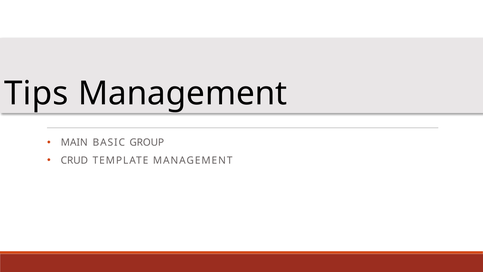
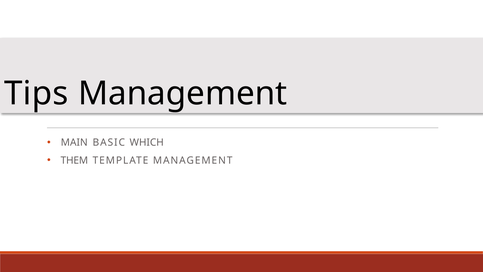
GROUP: GROUP -> WHICH
CRUD: CRUD -> THEM
